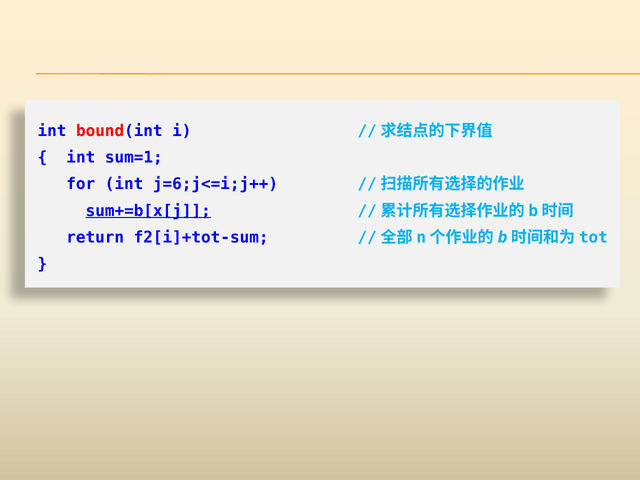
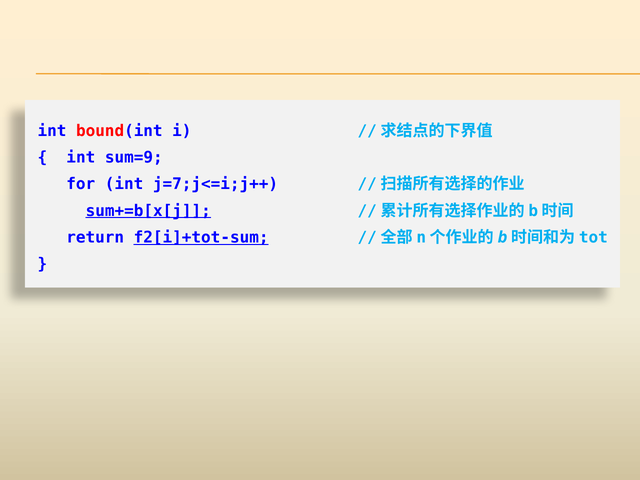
sum=1: sum=1 -> sum=9
j=6;j<=i;j++: j=6;j<=i;j++ -> j=7;j<=i;j++
f2[i]+tot-sum underline: none -> present
